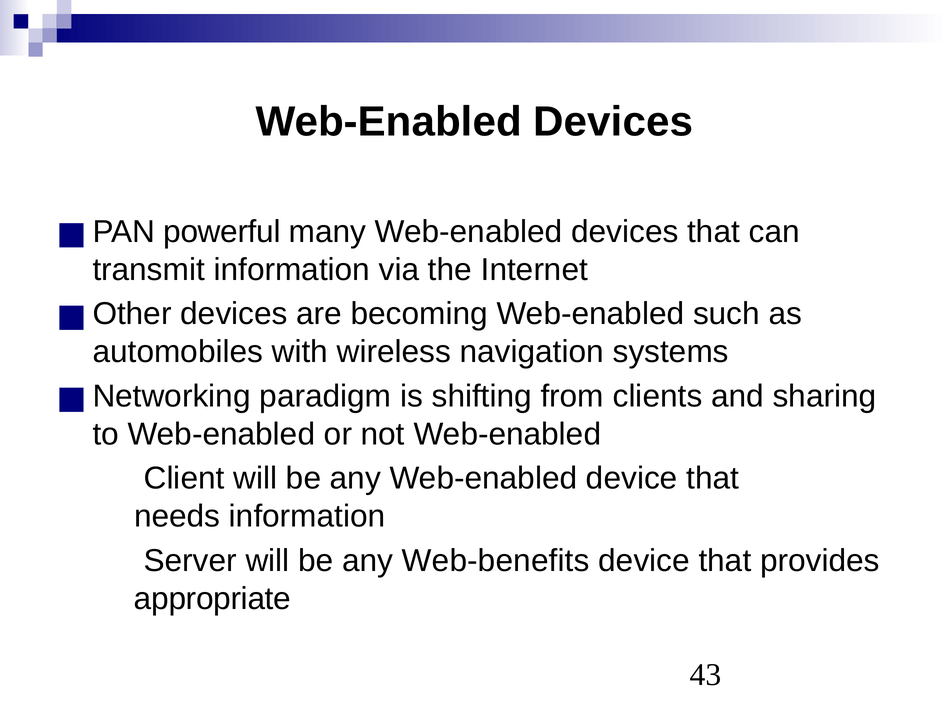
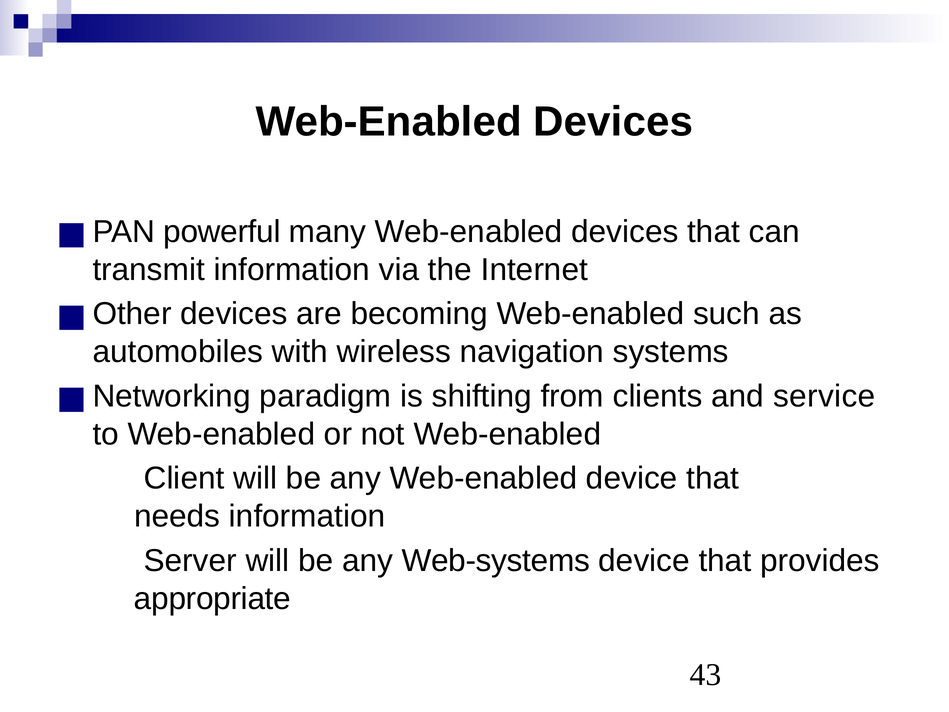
sharing: sharing -> service
Web-benefits: Web-benefits -> Web-systems
